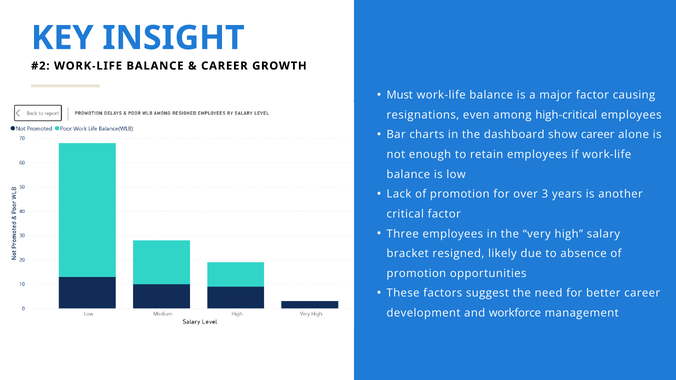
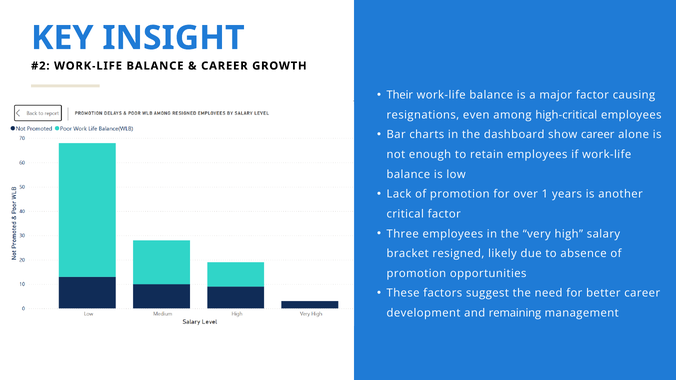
Must: Must -> Their
3: 3 -> 1
workforce: workforce -> remaining
